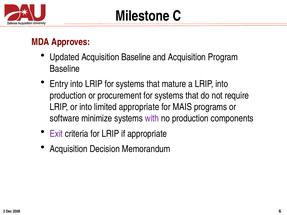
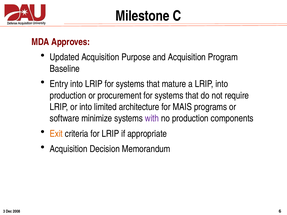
Acquisition Baseline: Baseline -> Purpose
limited appropriate: appropriate -> architecture
Exit colour: purple -> orange
